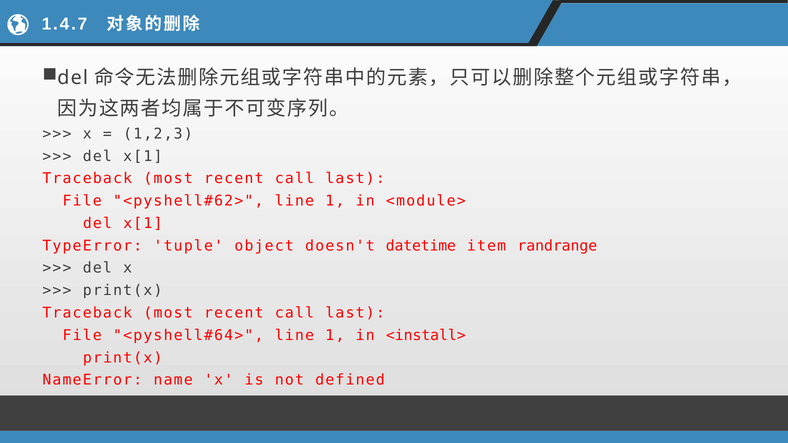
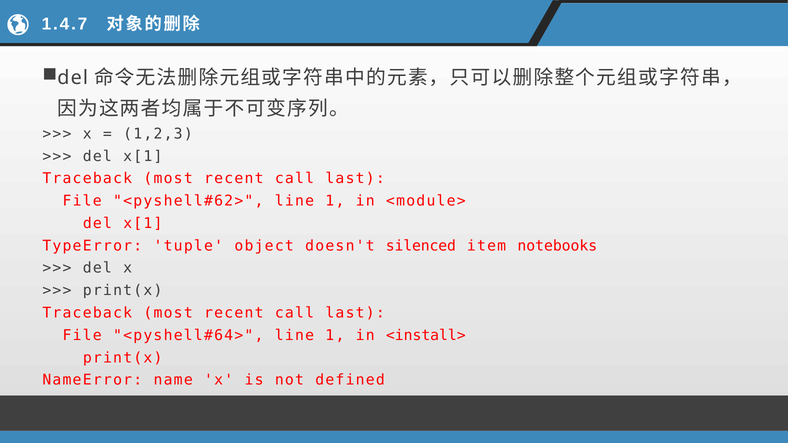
datetime: datetime -> silenced
randrange: randrange -> notebooks
